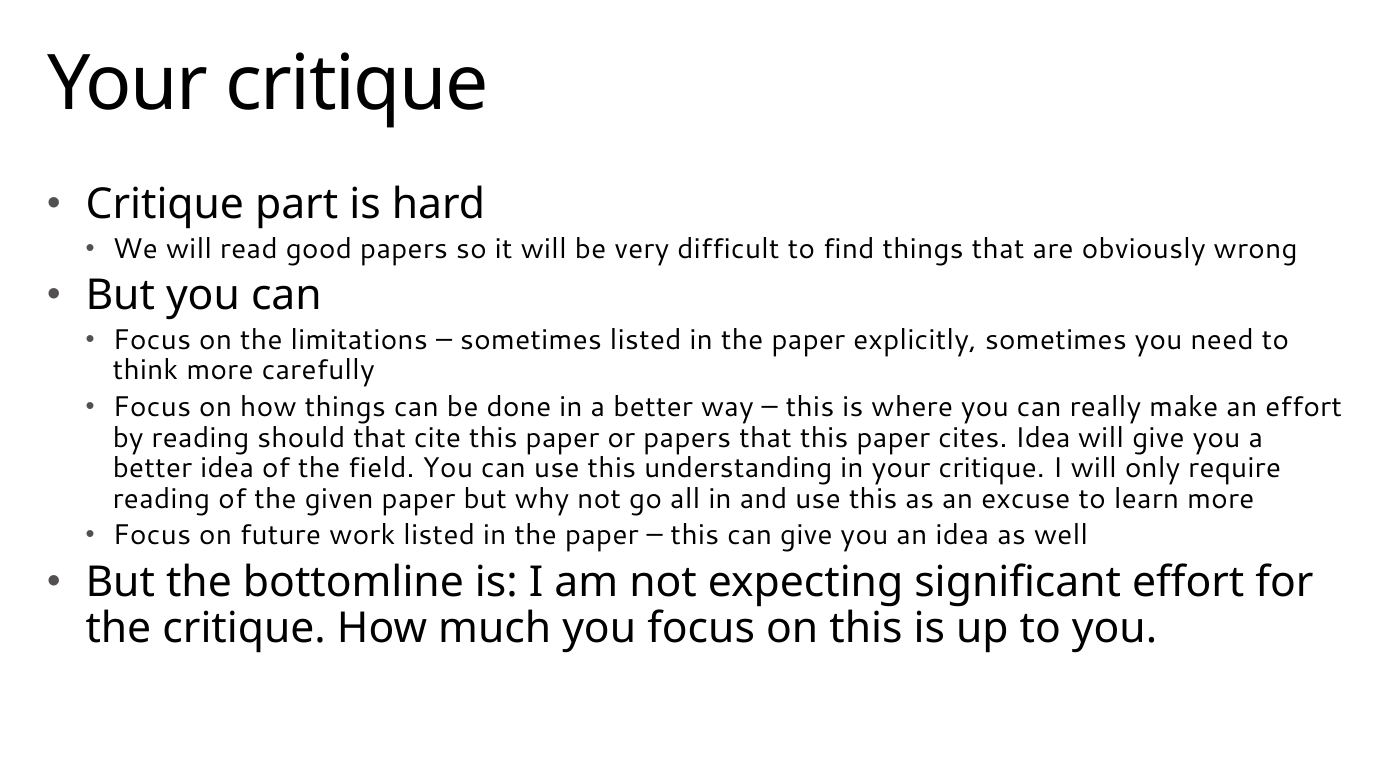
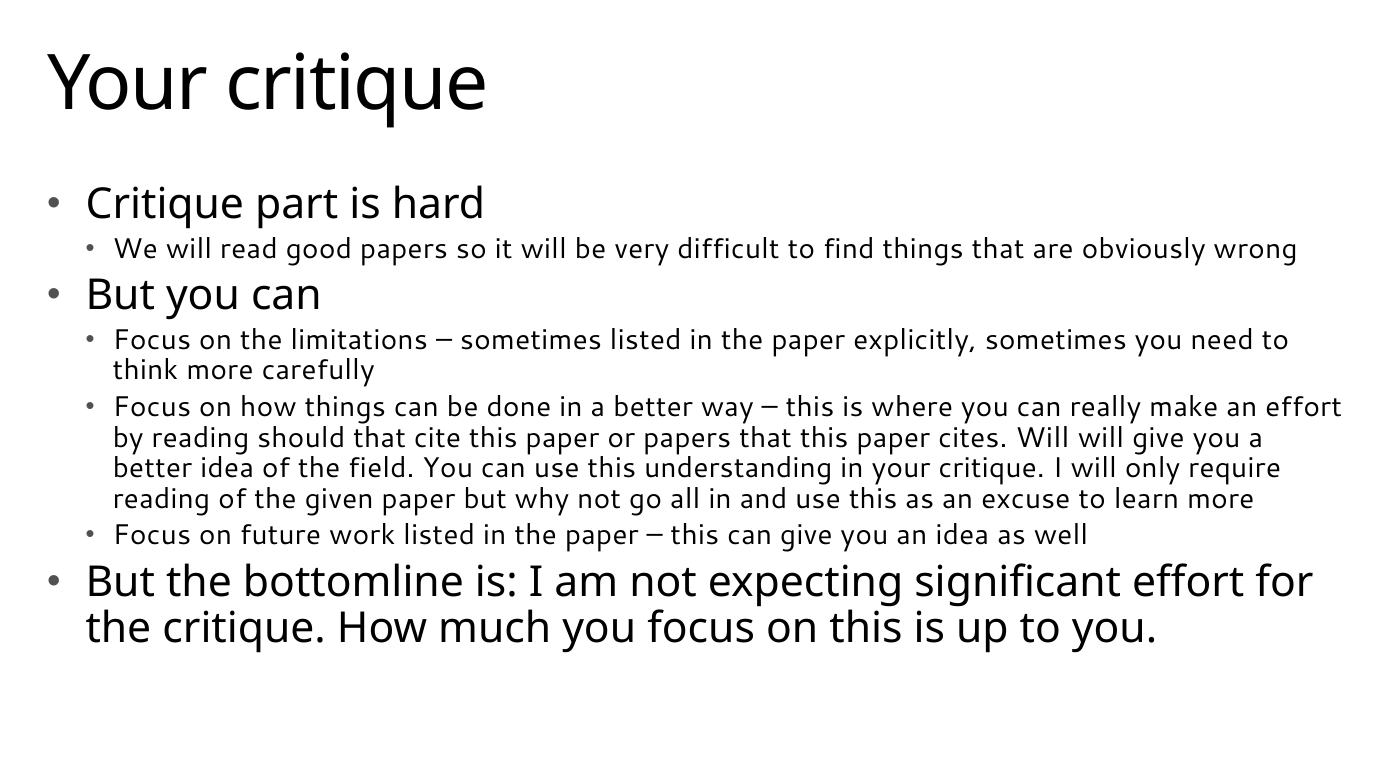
cites Idea: Idea -> Will
